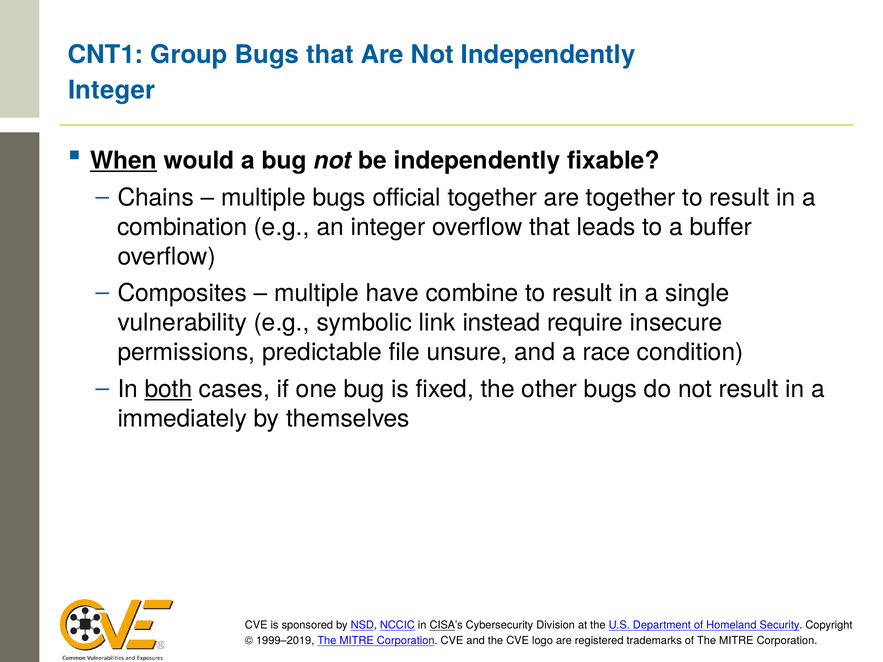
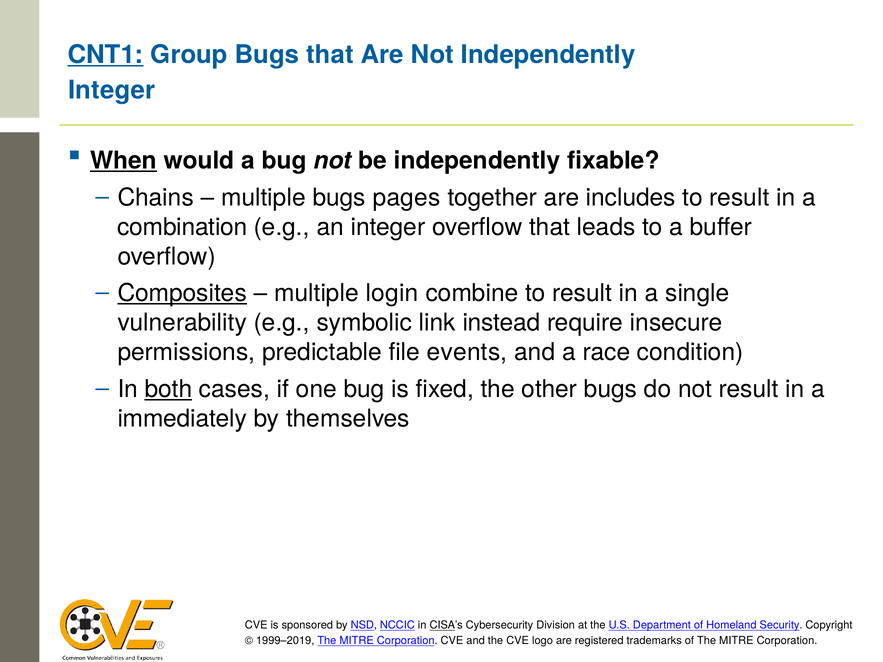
CNT1 underline: none -> present
official: official -> pages
are together: together -> includes
Composites underline: none -> present
have: have -> login
unsure: unsure -> events
